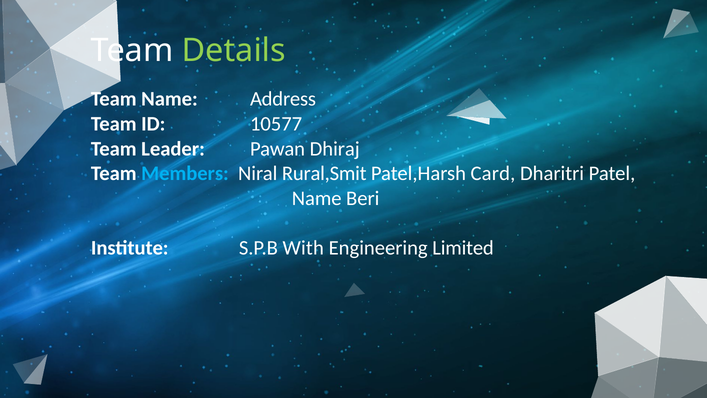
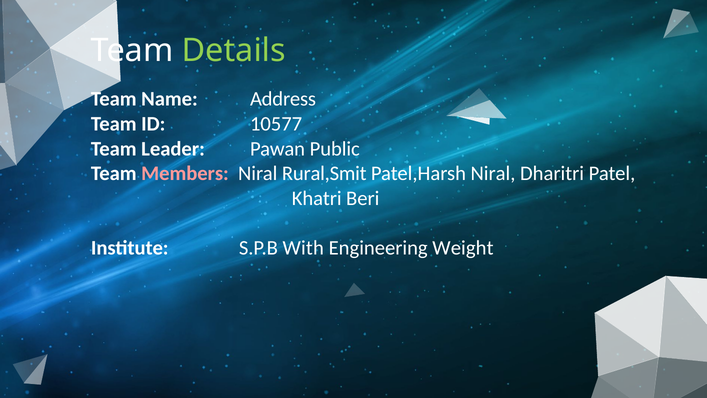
Dhiraj: Dhiraj -> Public
Members colour: light blue -> pink
Patel,Harsh Card: Card -> Niral
Name at (317, 198): Name -> Khatri
Limited: Limited -> Weight
